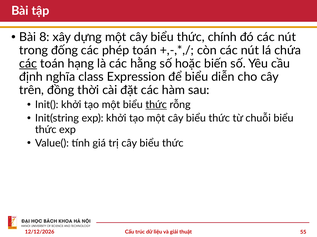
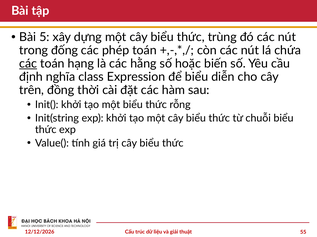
8: 8 -> 5
chính: chính -> trùng
thức at (156, 105) underline: present -> none
